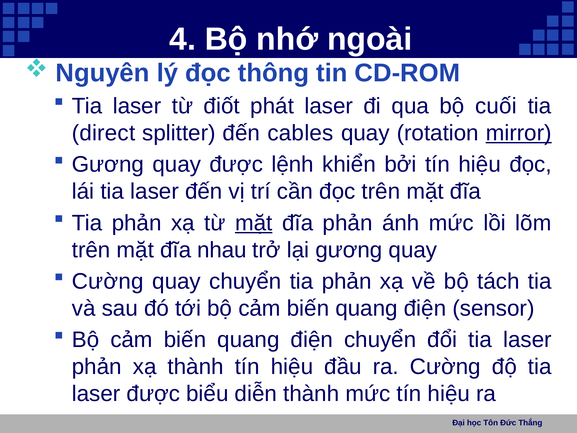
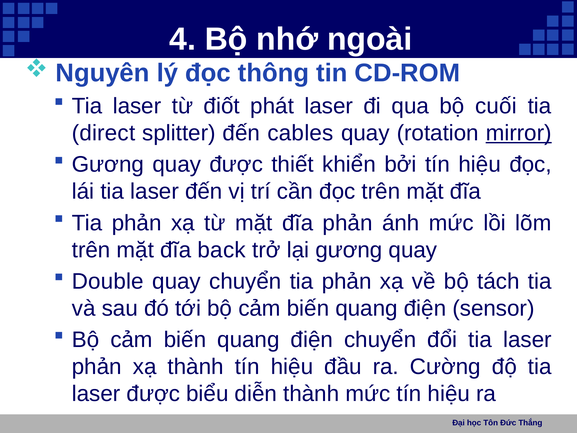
lệnh: lệnh -> thiết
mặt at (254, 223) underline: present -> none
nhau: nhau -> back
Cường at (108, 281): Cường -> Double
